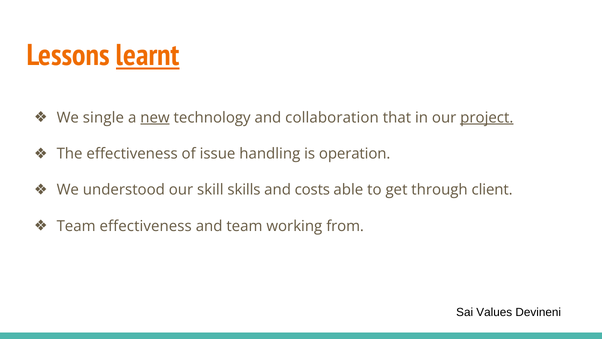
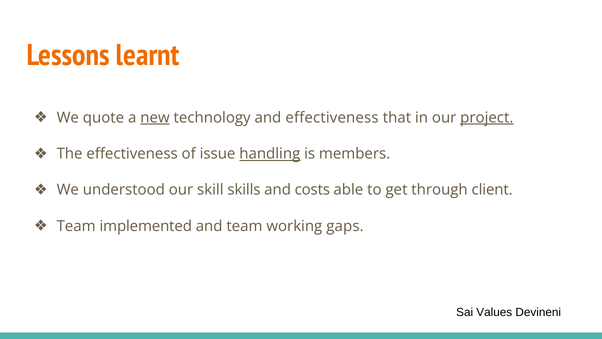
learnt underline: present -> none
single: single -> quote
and collaboration: collaboration -> effectiveness
handling underline: none -> present
operation: operation -> members
Team effectiveness: effectiveness -> implemented
from: from -> gaps
